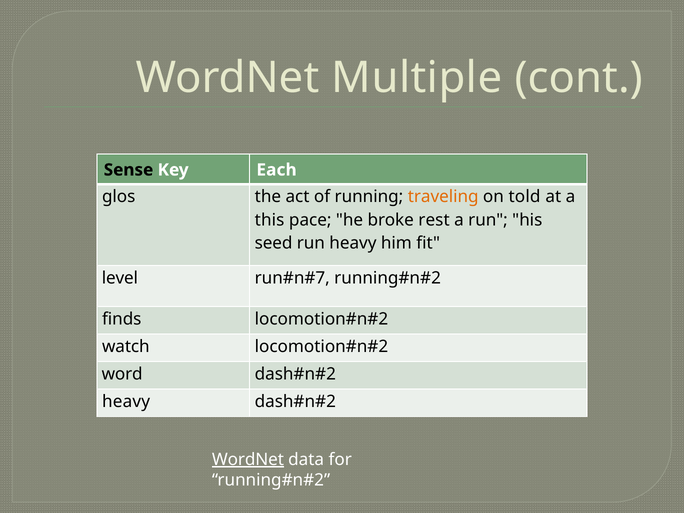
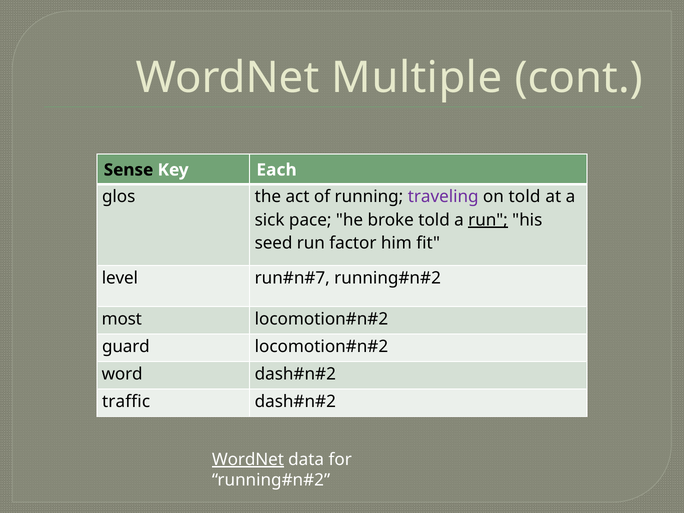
traveling colour: orange -> purple
this: this -> sick
broke rest: rest -> told
run at (488, 220) underline: none -> present
run heavy: heavy -> factor
finds: finds -> most
watch: watch -> guard
heavy at (126, 402): heavy -> traffic
